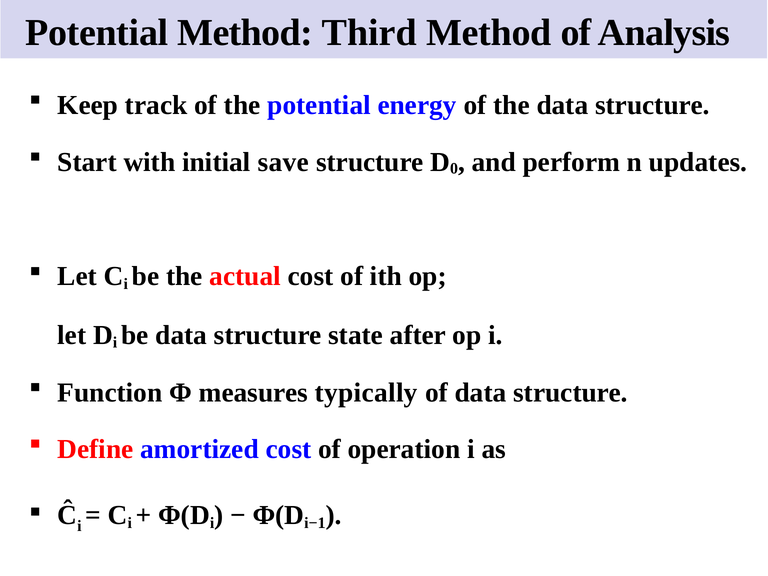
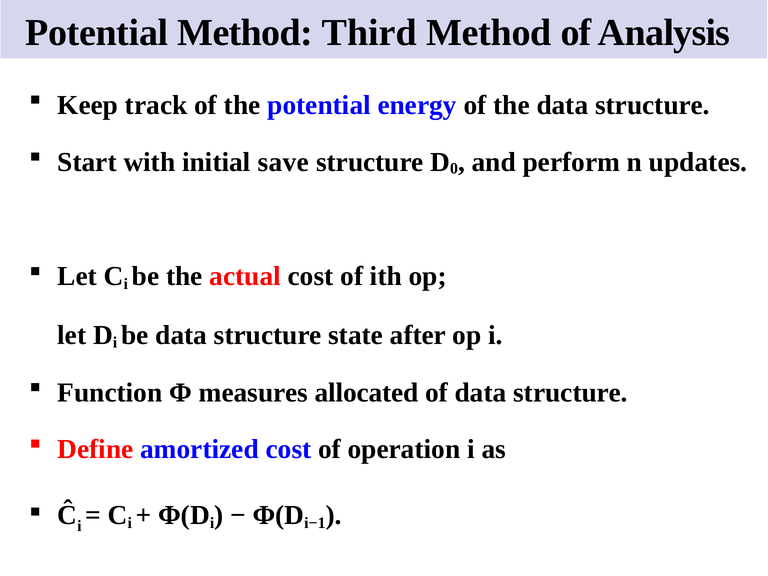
typically: typically -> allocated
